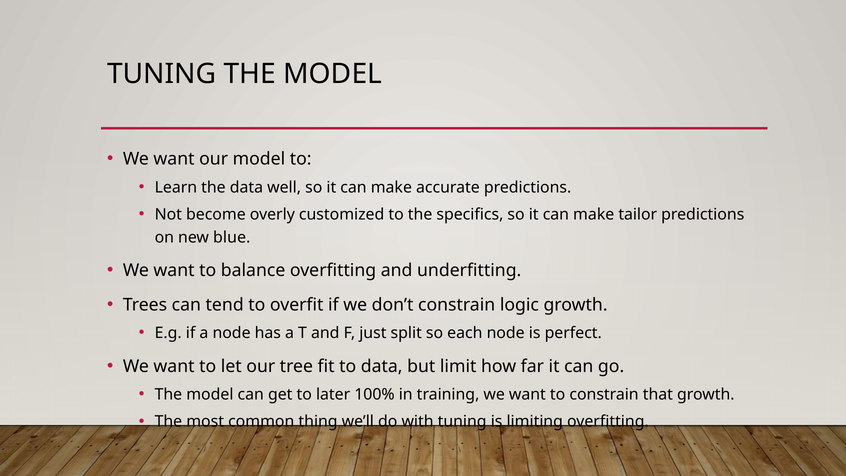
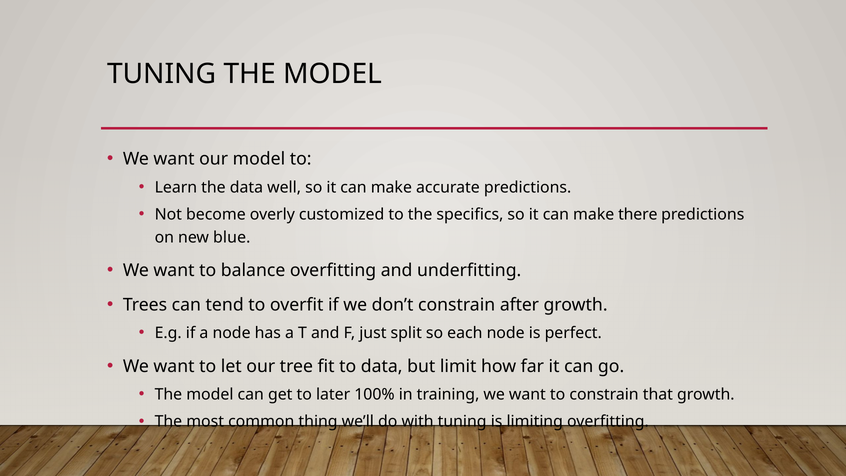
tailor: tailor -> there
logic: logic -> after
